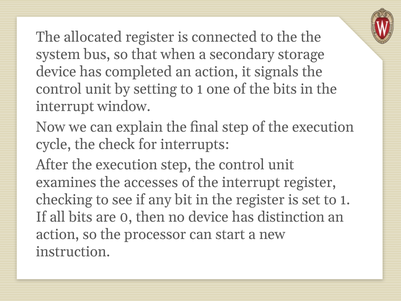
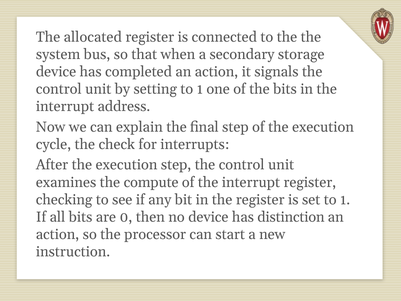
window: window -> address
accesses: accesses -> compute
